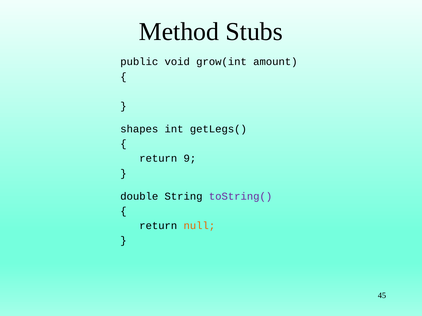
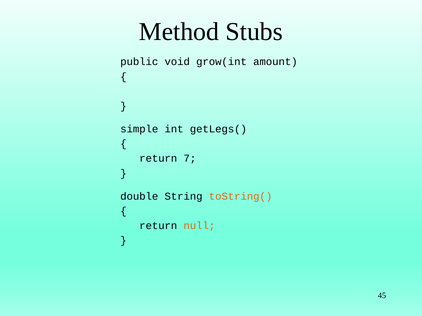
shapes: shapes -> simple
9: 9 -> 7
toString( colour: purple -> orange
